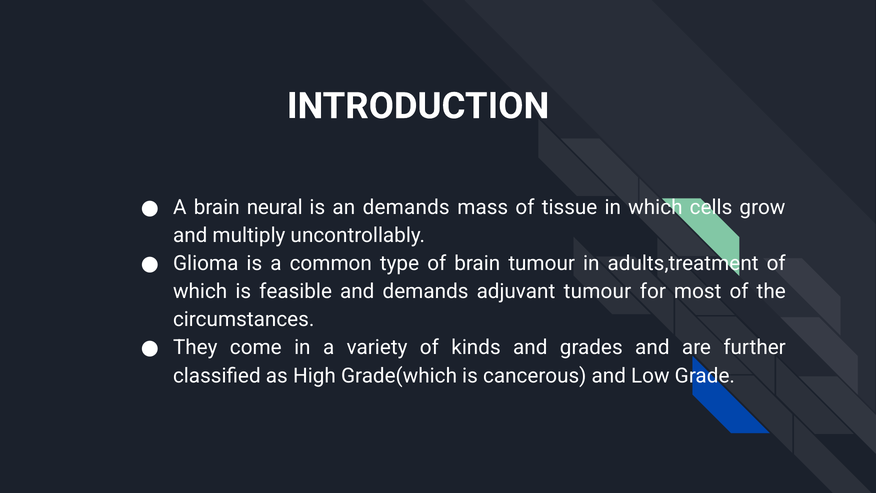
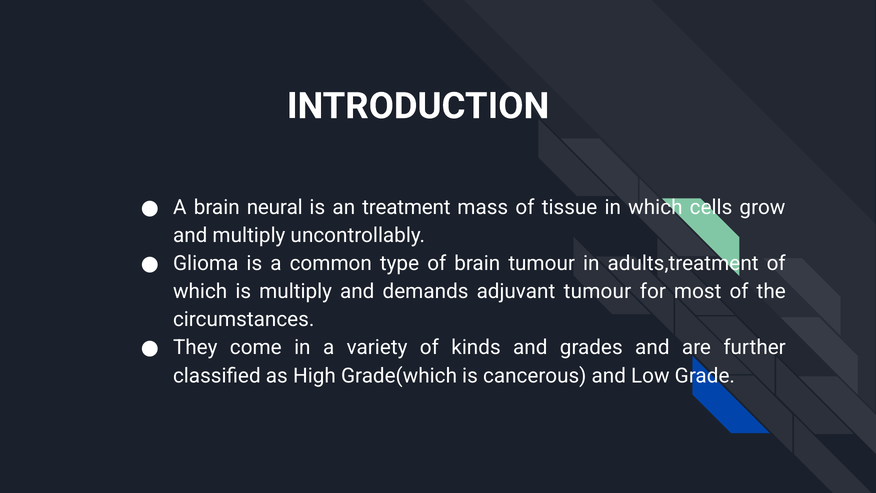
an demands: demands -> treatment
is feasible: feasible -> multiply
